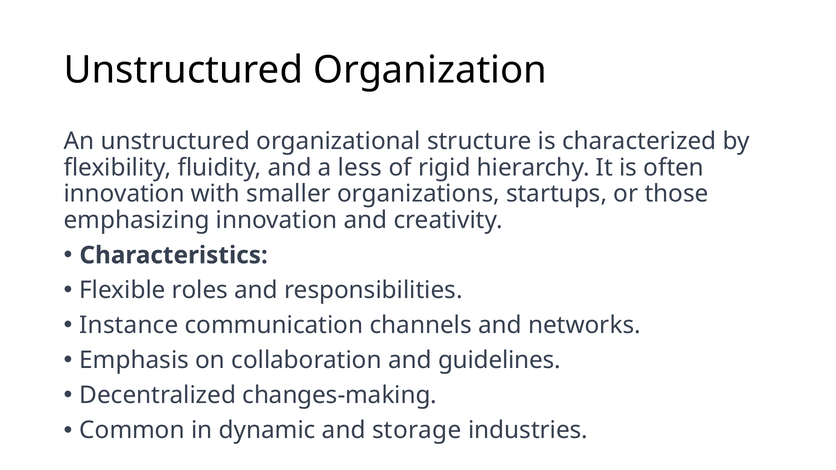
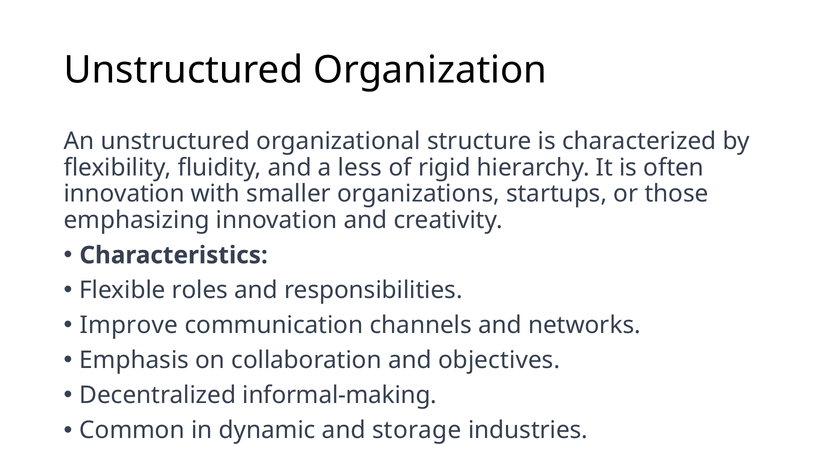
Instance: Instance -> Improve
guidelines: guidelines -> objectives
changes-making: changes-making -> informal-making
